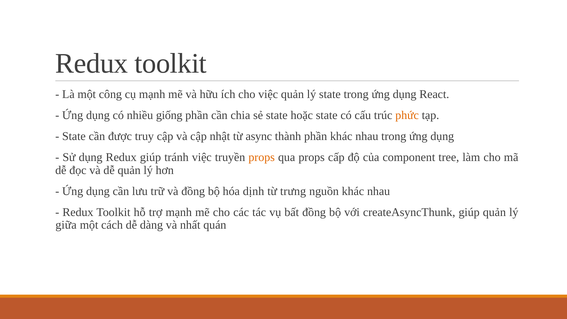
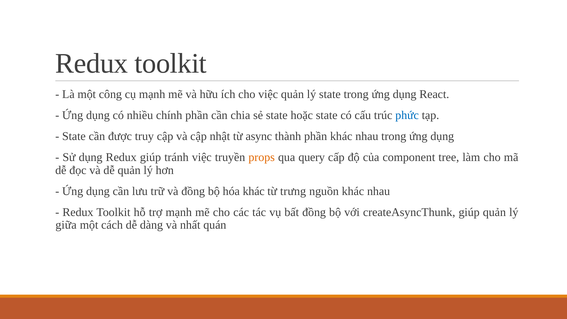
giống: giống -> chính
phức colour: orange -> blue
qua props: props -> query
hóa dịnh: dịnh -> khác
